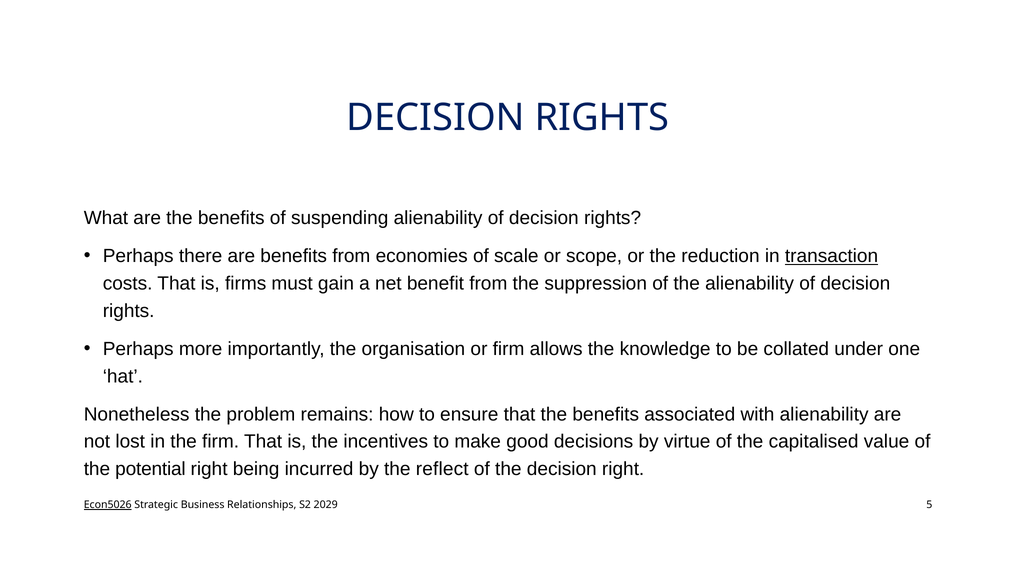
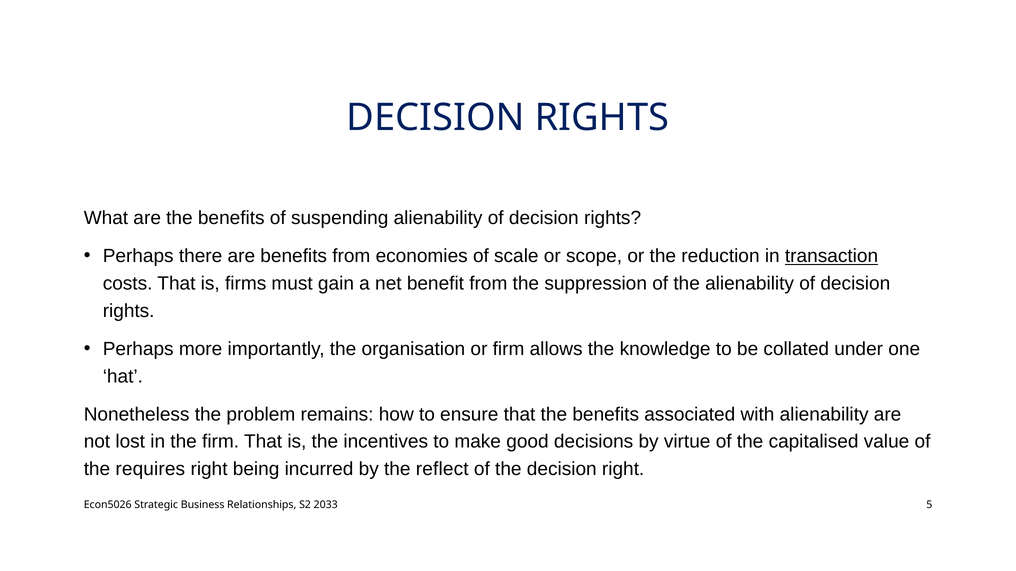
potential: potential -> requires
Econ5026 underline: present -> none
2029: 2029 -> 2033
